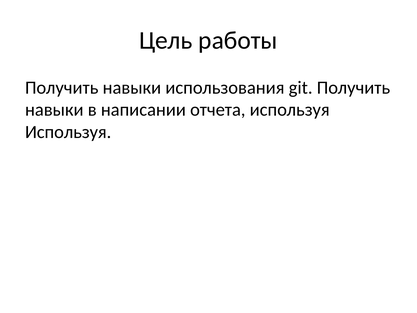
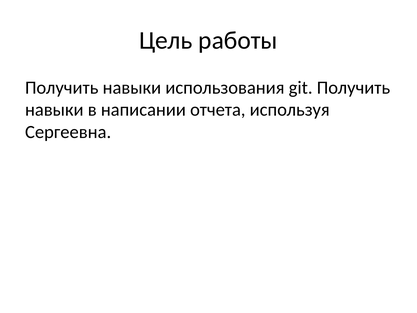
Используя at (68, 132): Используя -> Сергеевна
